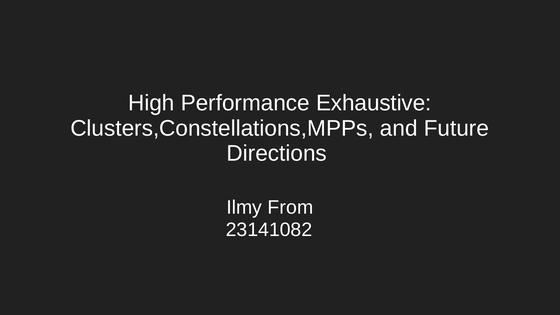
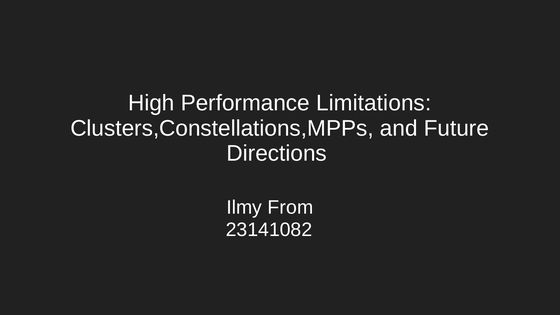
Exhaustive: Exhaustive -> Limitations
